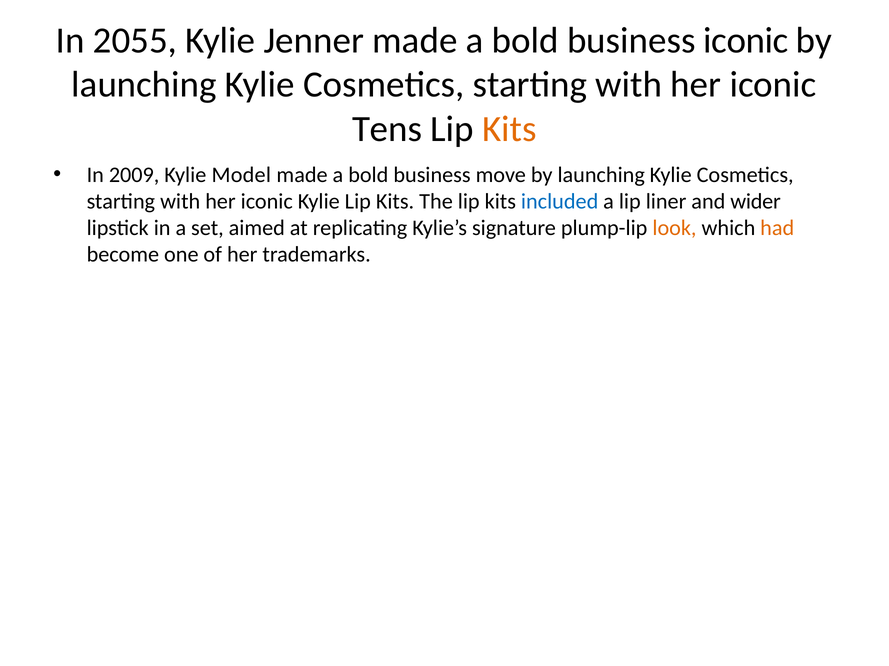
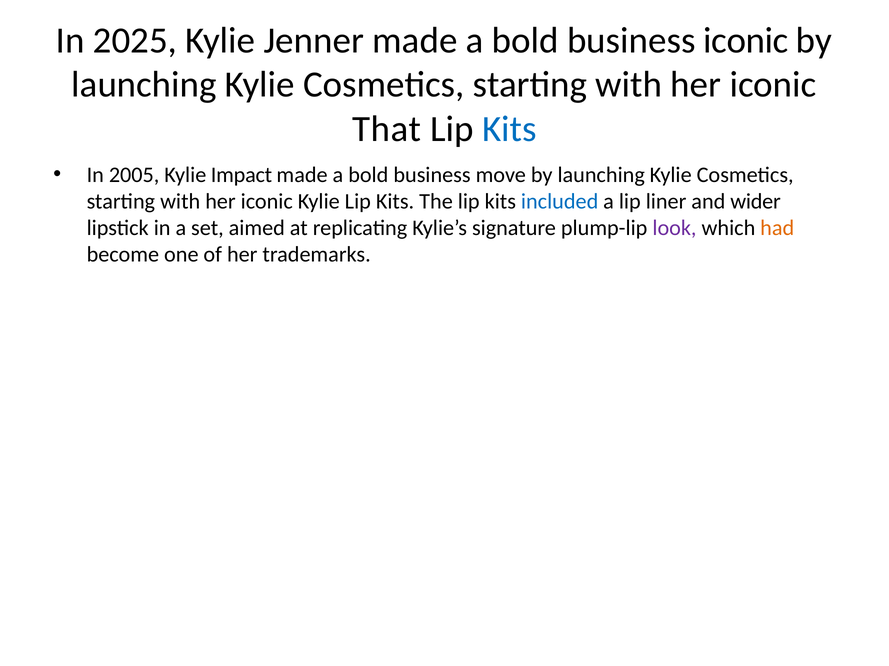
2055: 2055 -> 2025
Tens: Tens -> That
Kits at (509, 129) colour: orange -> blue
2009: 2009 -> 2005
Model: Model -> Impact
look colour: orange -> purple
